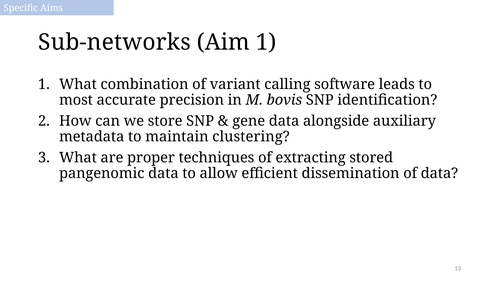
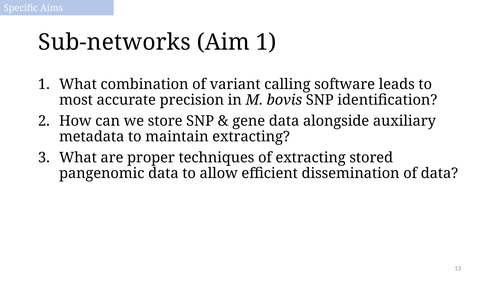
maintain clustering: clustering -> extracting
